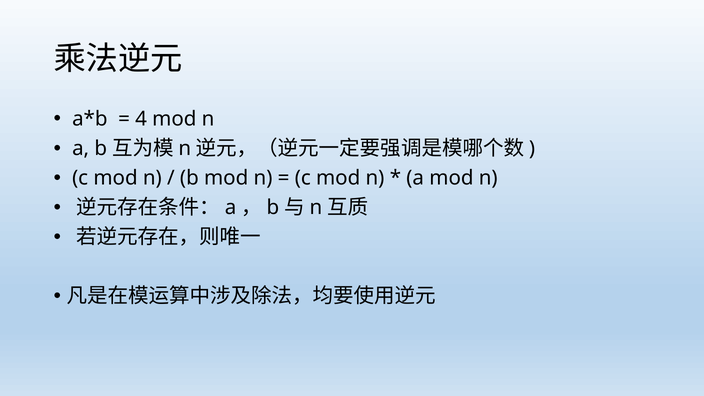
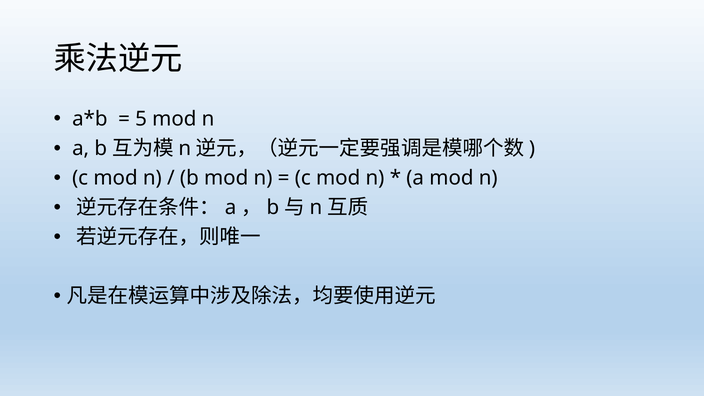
4: 4 -> 5
